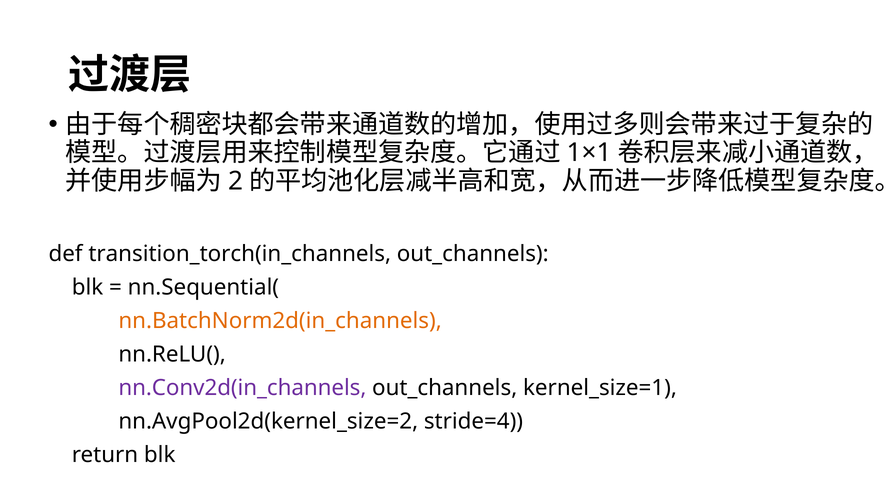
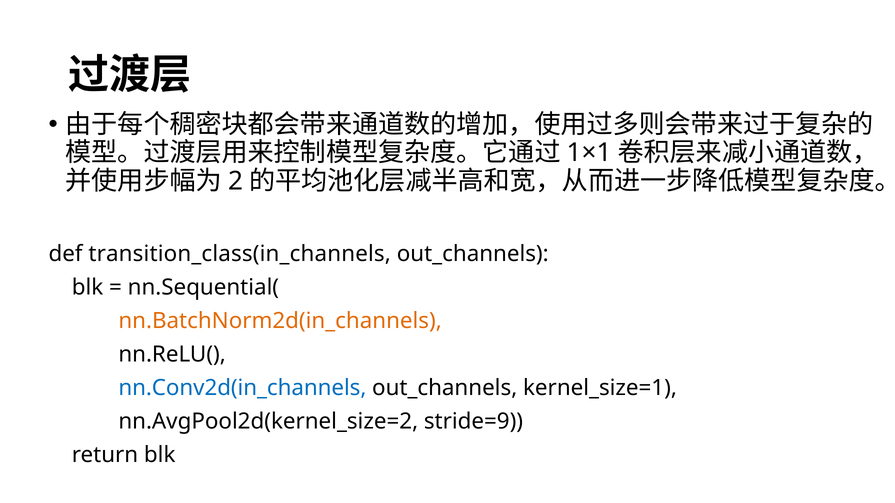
transition_torch(in_channels: transition_torch(in_channels -> transition_class(in_channels
nn.Conv2d(in_channels colour: purple -> blue
stride=4: stride=4 -> stride=9
